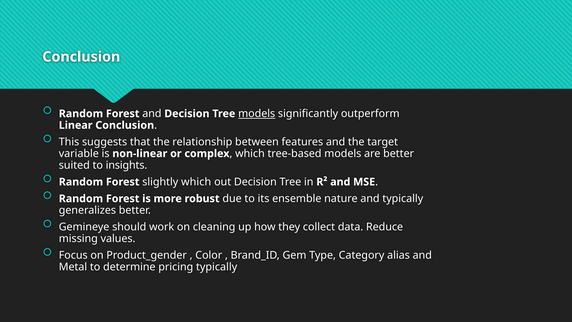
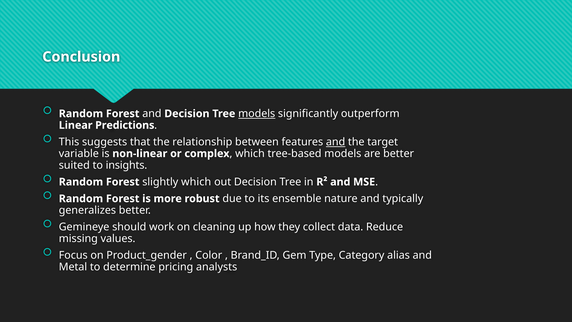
Linear Conclusion: Conclusion -> Predictions
and at (336, 142) underline: none -> present
pricing typically: typically -> analysts
